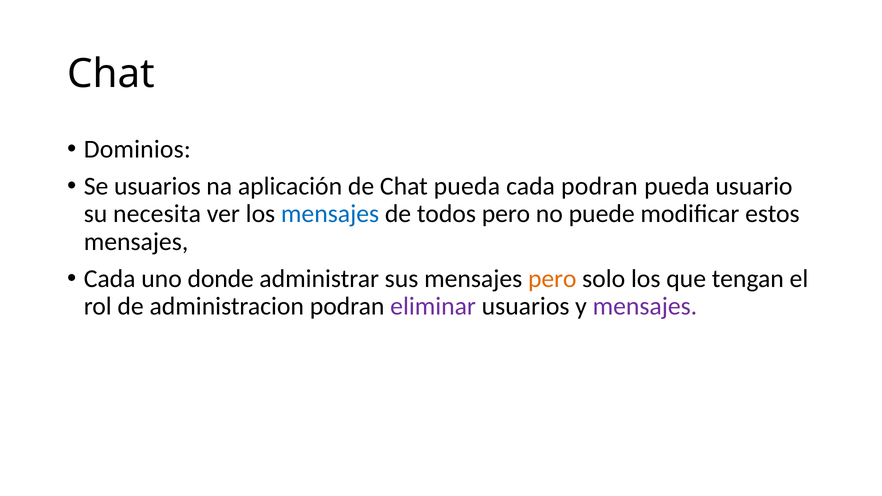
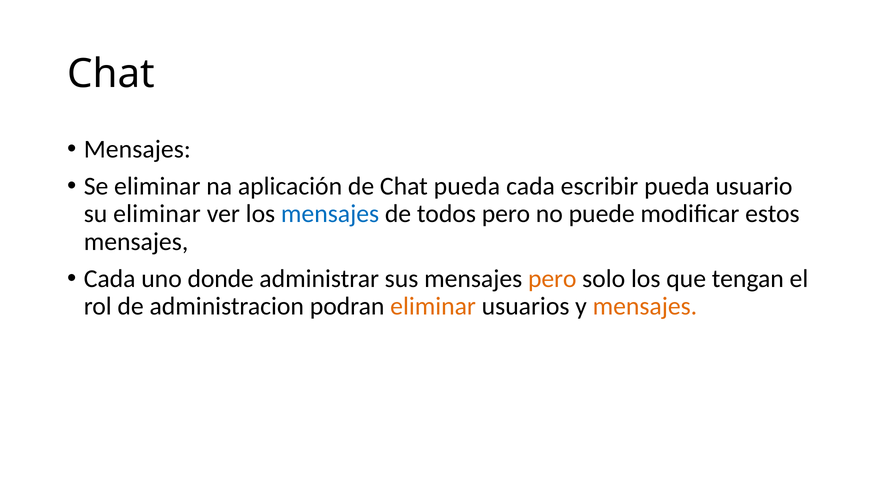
Dominios at (137, 149): Dominios -> Mensajes
Se usuarios: usuarios -> eliminar
cada podran: podran -> escribir
su necesita: necesita -> eliminar
eliminar at (433, 306) colour: purple -> orange
mensajes at (645, 306) colour: purple -> orange
